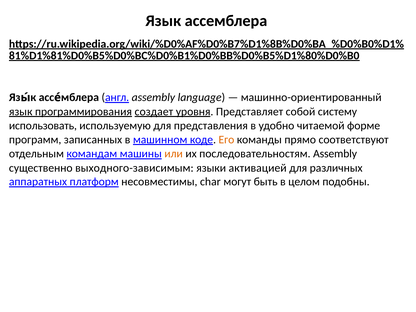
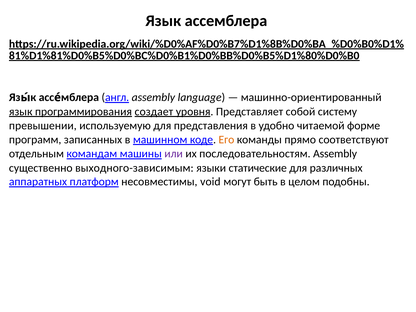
использовать: использовать -> превышении
или colour: orange -> purple
активацией: активацией -> статические
char: char -> void
